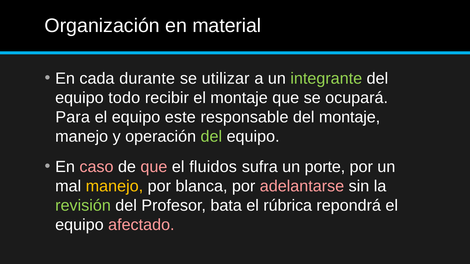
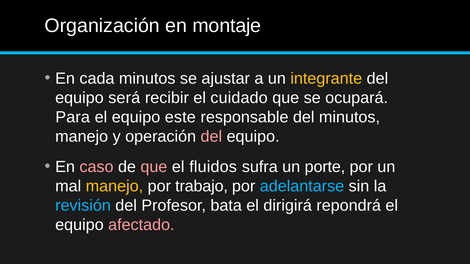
material: material -> montaje
cada durante: durante -> minutos
utilizar: utilizar -> ajustar
integrante colour: light green -> yellow
todo: todo -> será
el montaje: montaje -> cuidado
del montaje: montaje -> minutos
del at (211, 137) colour: light green -> pink
blanca: blanca -> trabajo
adelantarse colour: pink -> light blue
revisión colour: light green -> light blue
rúbrica: rúbrica -> dirigirá
